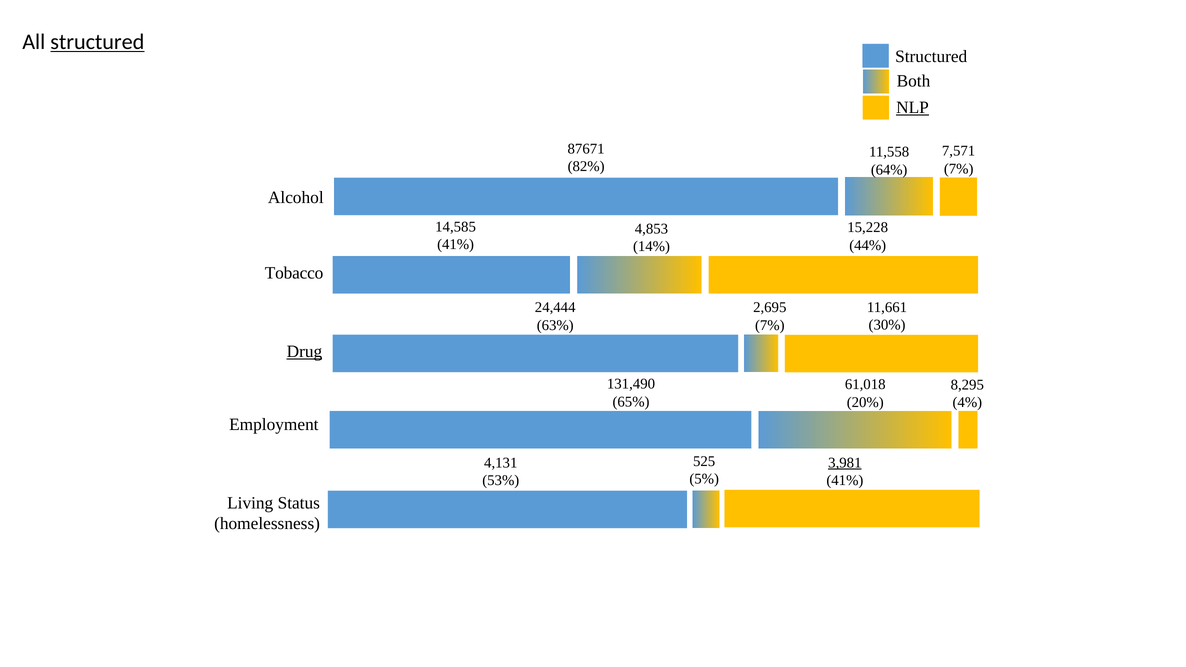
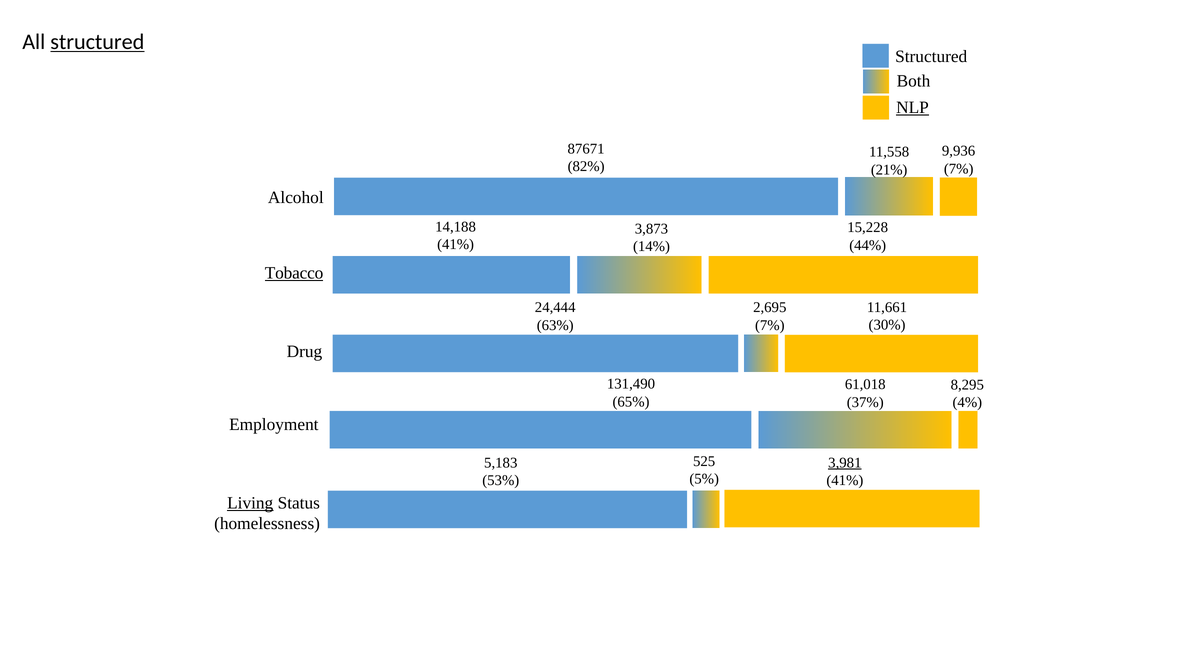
7,571: 7,571 -> 9,936
64%: 64% -> 21%
14,585: 14,585 -> 14,188
4,853: 4,853 -> 3,873
Tobacco underline: none -> present
Drug underline: present -> none
20%: 20% -> 37%
4,131: 4,131 -> 5,183
Living underline: none -> present
